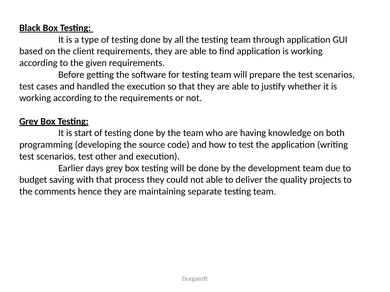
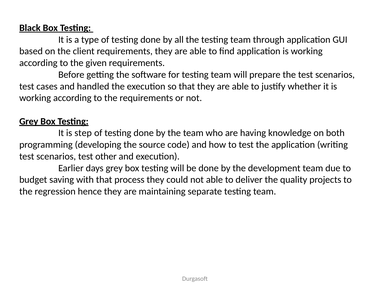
start: start -> step
comments: comments -> regression
